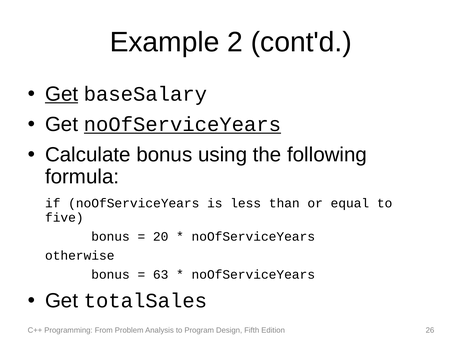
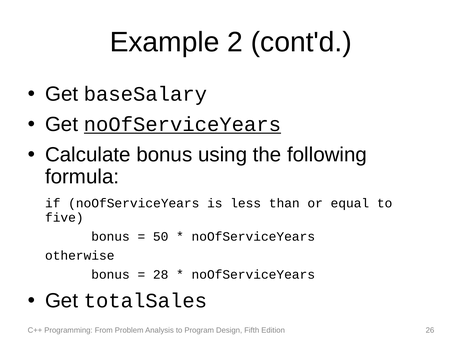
Get at (62, 94) underline: present -> none
20: 20 -> 50
63: 63 -> 28
